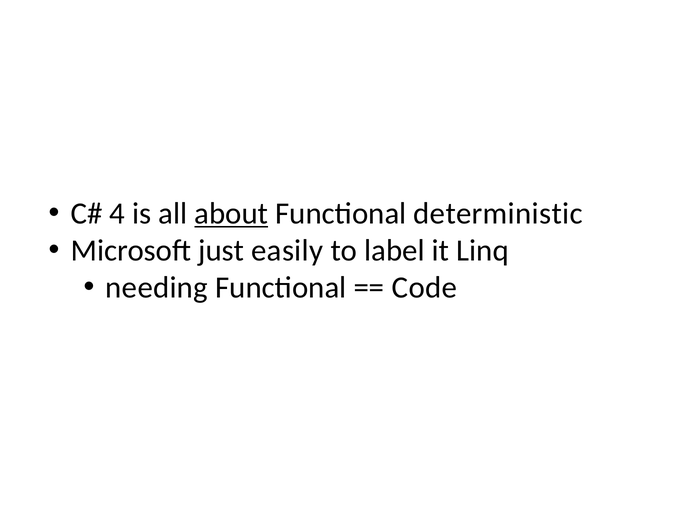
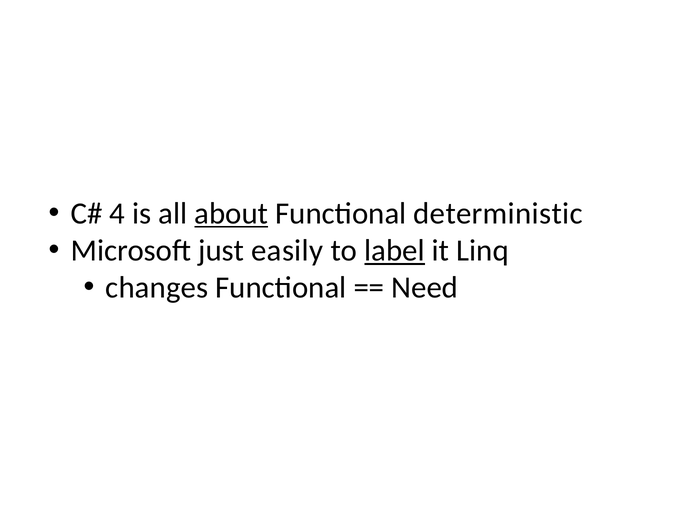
label underline: none -> present
needing: needing -> changes
Code: Code -> Need
